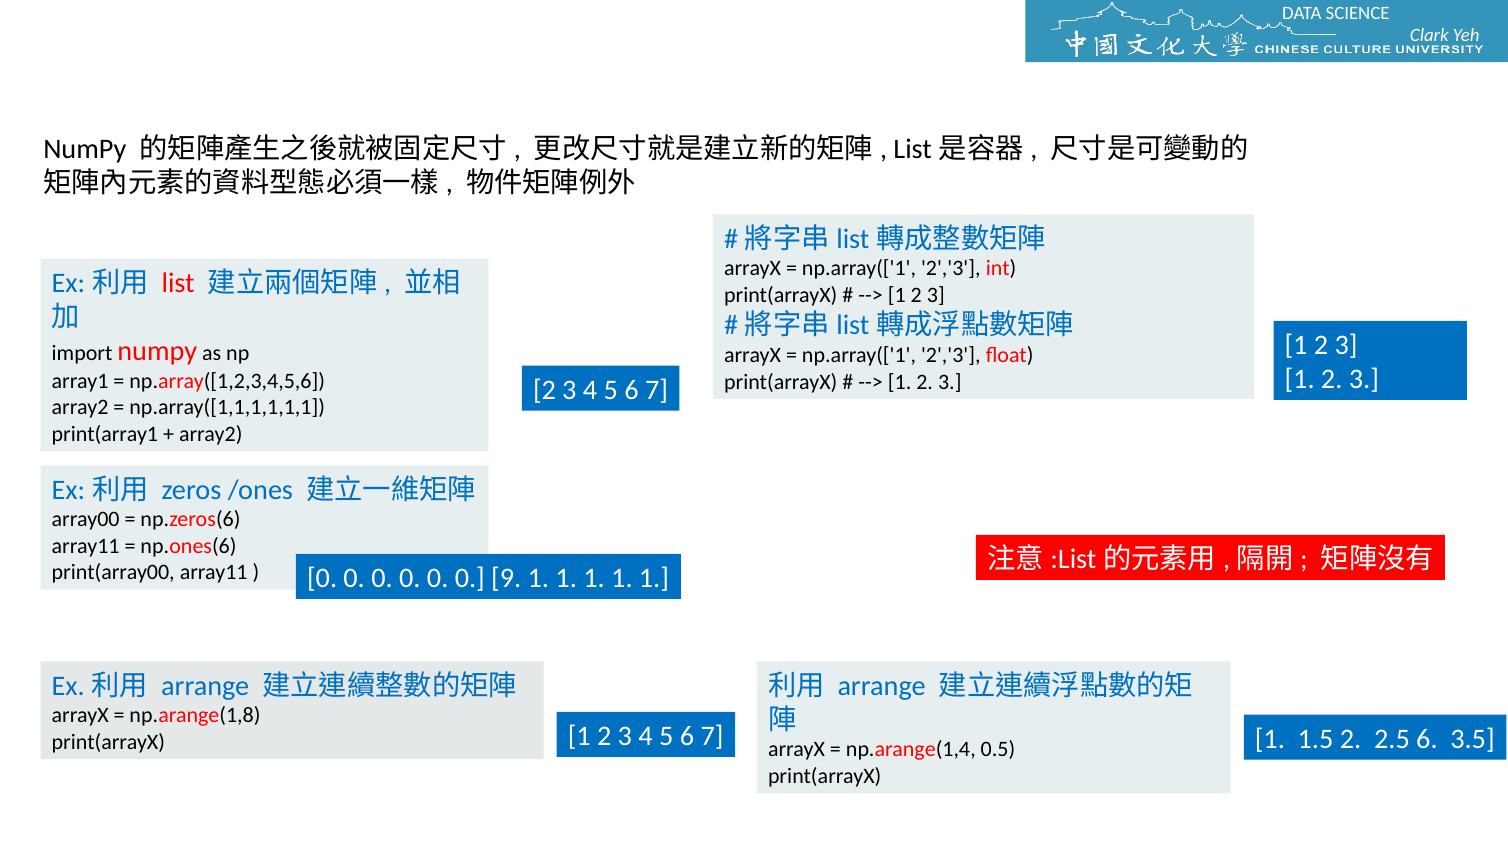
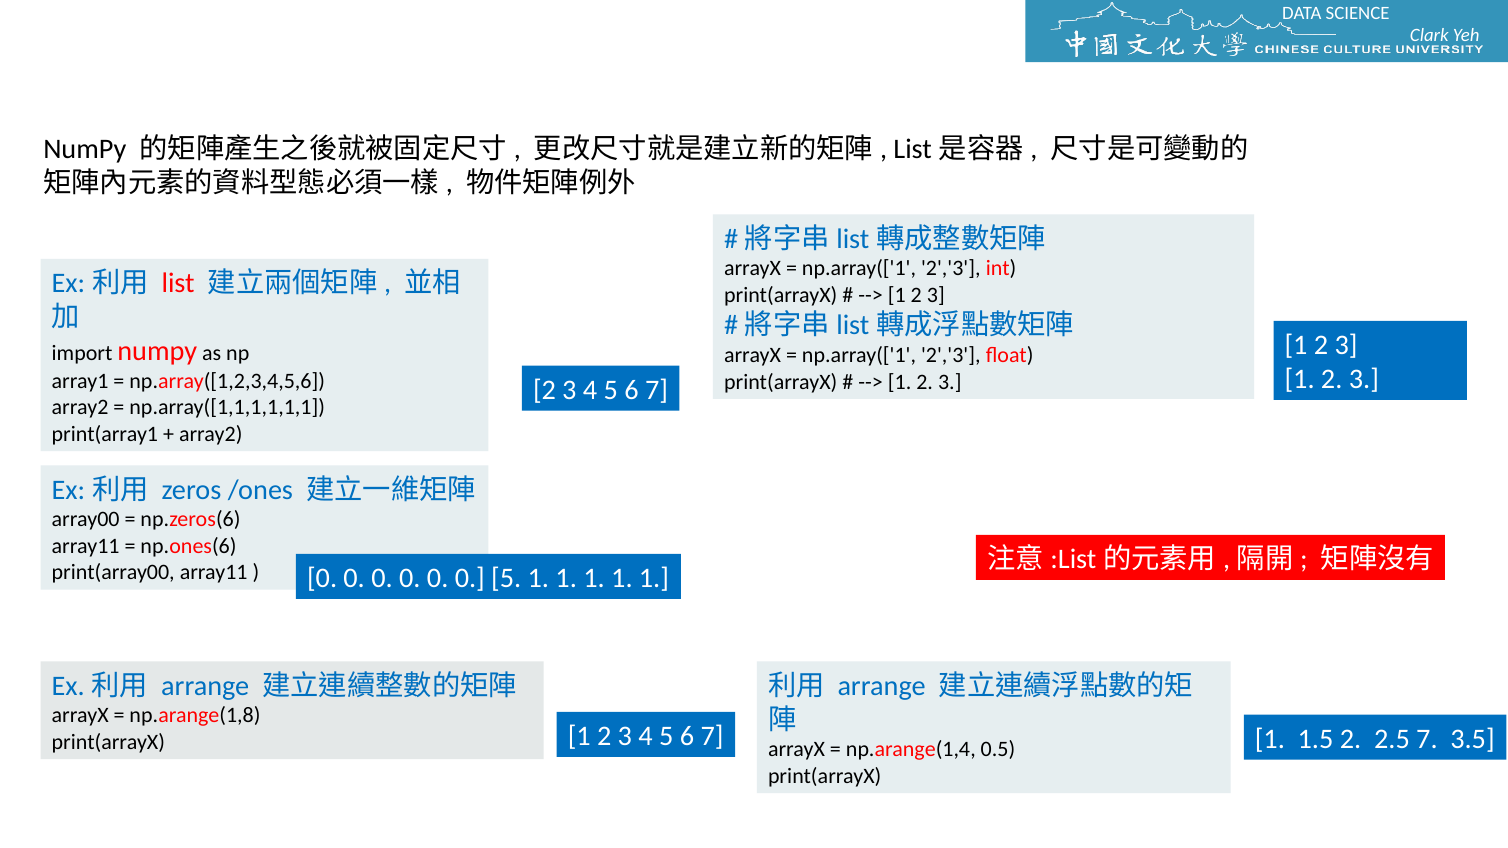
0 9: 9 -> 5
2.5 6: 6 -> 7
